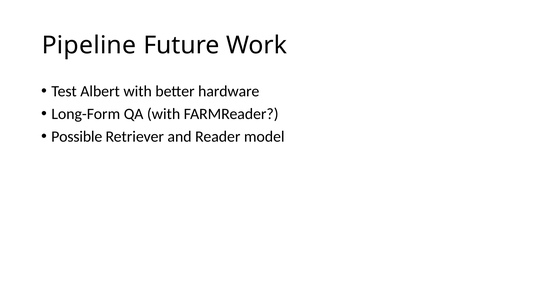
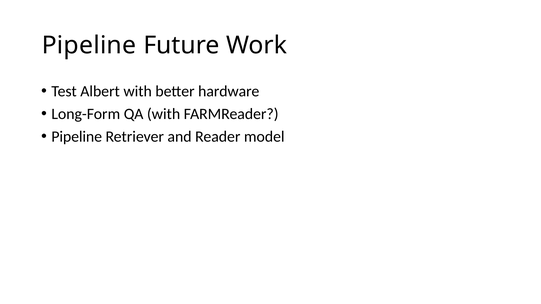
Possible at (77, 137): Possible -> Pipeline
